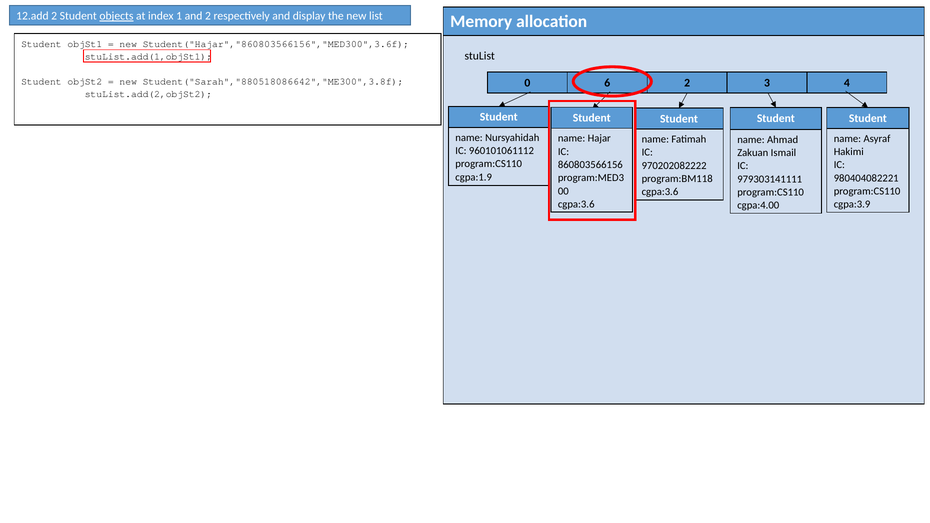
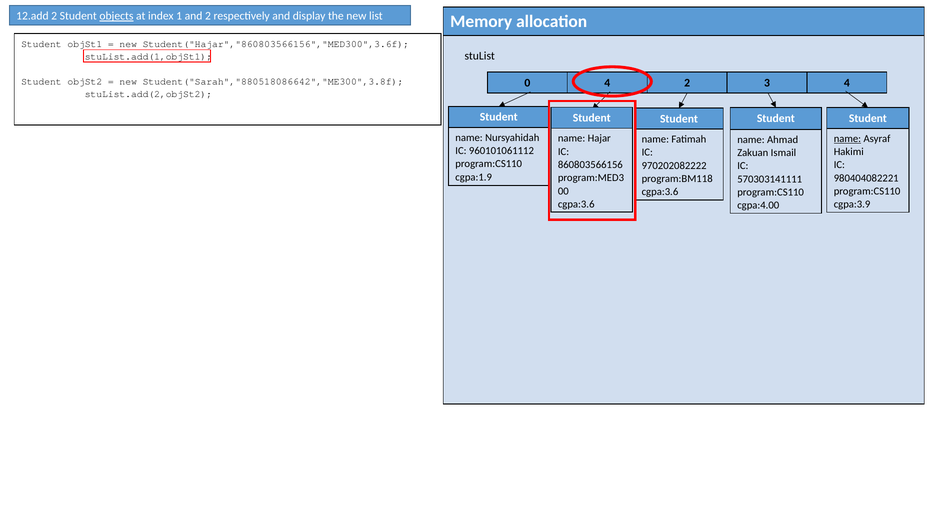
0 6: 6 -> 4
name at (847, 139) underline: none -> present
979303141111: 979303141111 -> 570303141111
